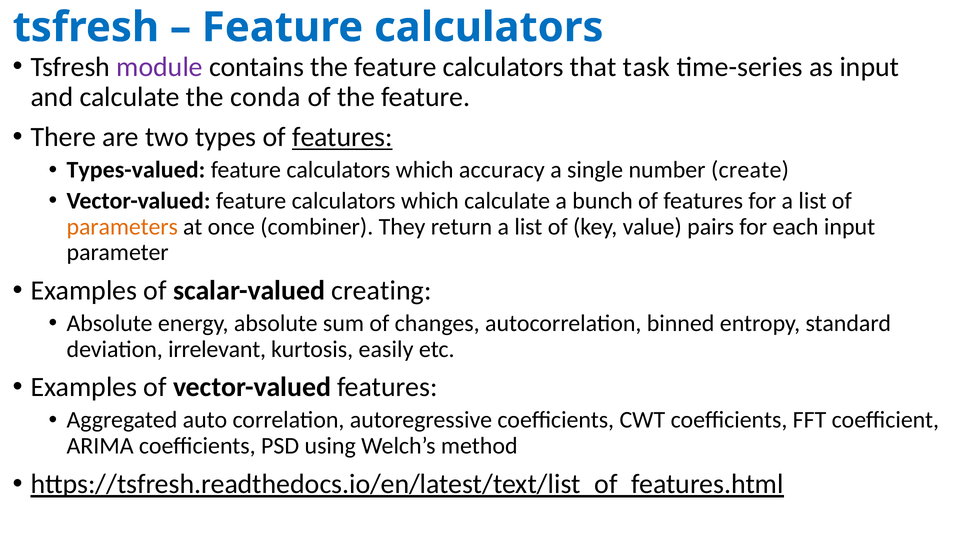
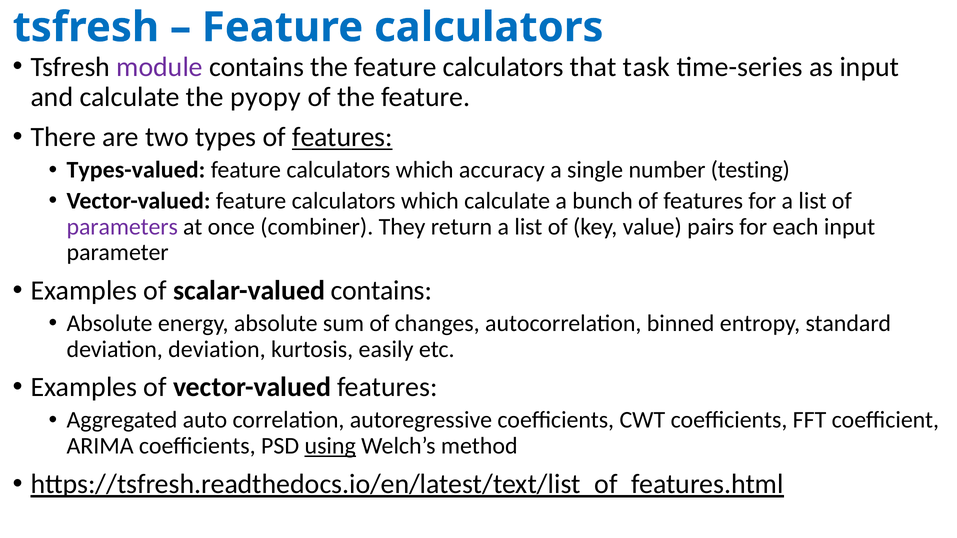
conda: conda -> pyopy
create: create -> testing
parameters colour: orange -> purple
scalar-valued creating: creating -> contains
deviation irrelevant: irrelevant -> deviation
using underline: none -> present
